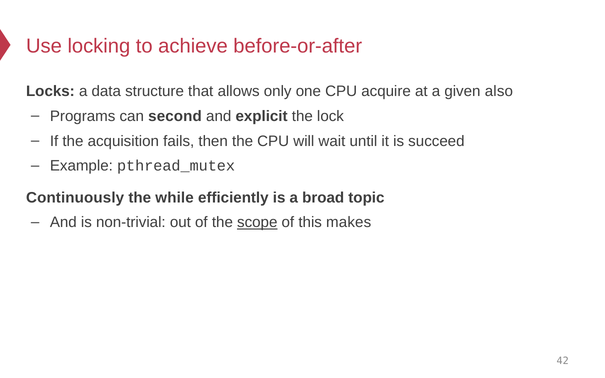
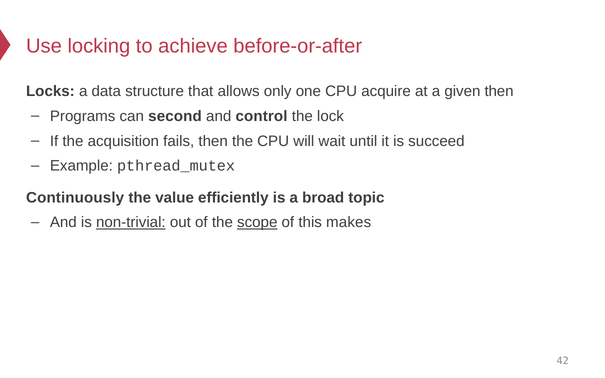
given also: also -> then
explicit: explicit -> control
while: while -> value
non-trivial underline: none -> present
